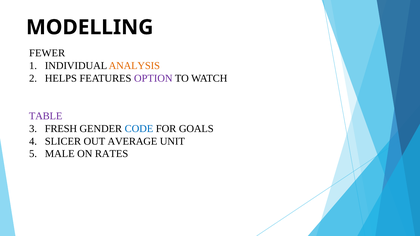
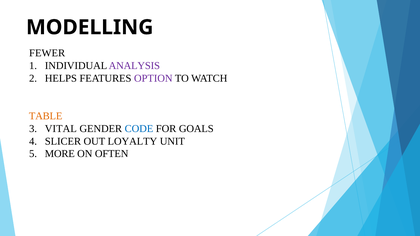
ANALYSIS colour: orange -> purple
TABLE colour: purple -> orange
FRESH: FRESH -> VITAL
AVERAGE: AVERAGE -> LOYALTY
MALE: MALE -> MORE
RATES: RATES -> OFTEN
